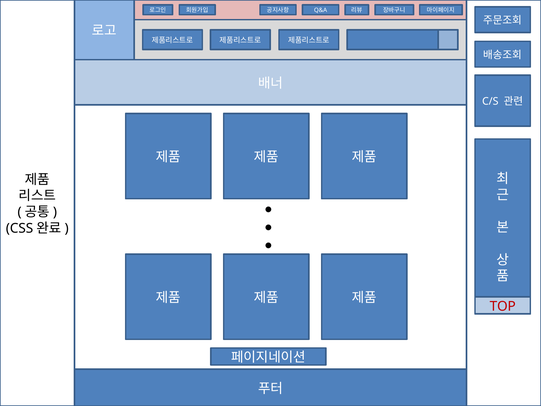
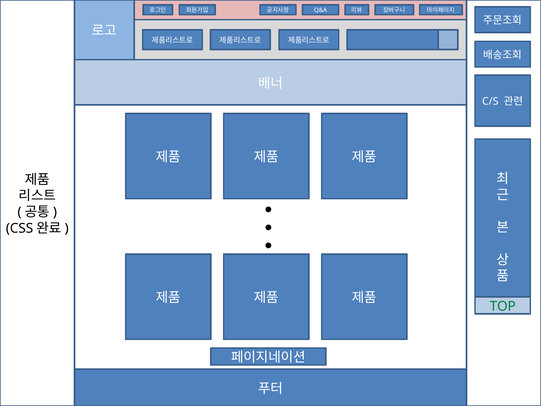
TOP colour: red -> green
